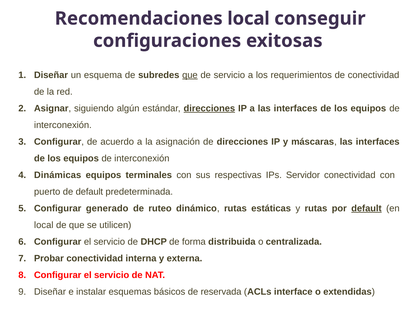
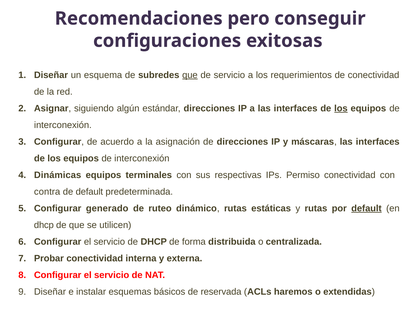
Recomendaciones local: local -> pero
direcciones at (209, 109) underline: present -> none
los at (341, 109) underline: none -> present
Servidor: Servidor -> Permiso
puerto: puerto -> contra
local at (44, 225): local -> dhcp
interface: interface -> haremos
